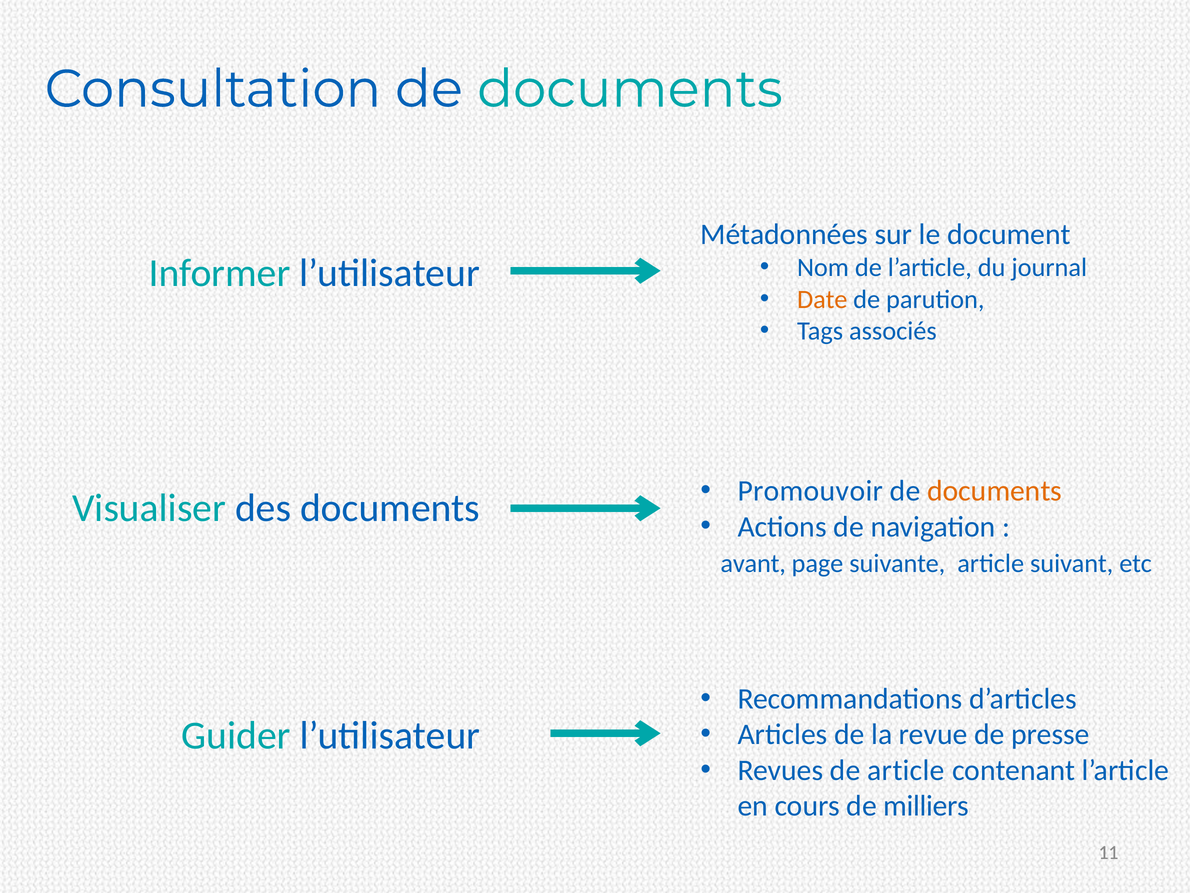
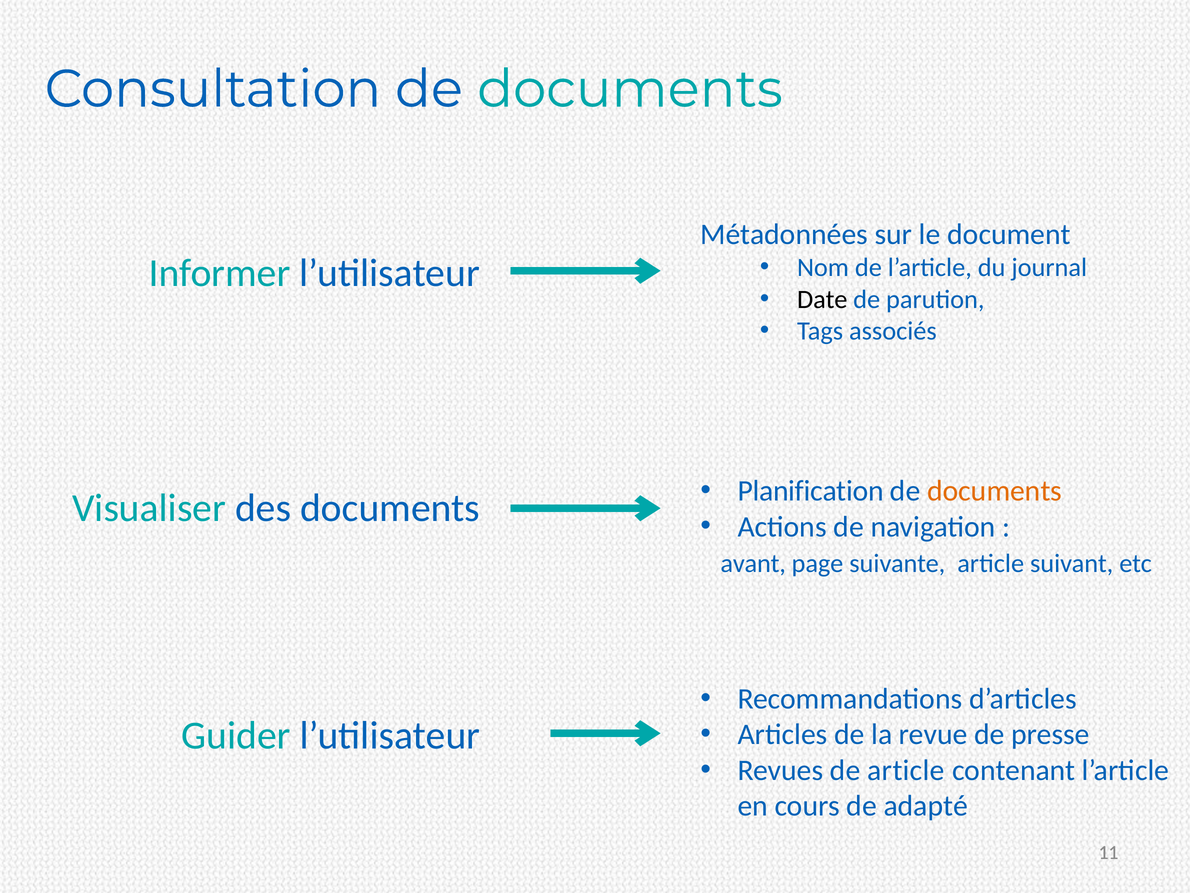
Date colour: orange -> black
Promouvoir: Promouvoir -> Planification
milliers: milliers -> adapté
